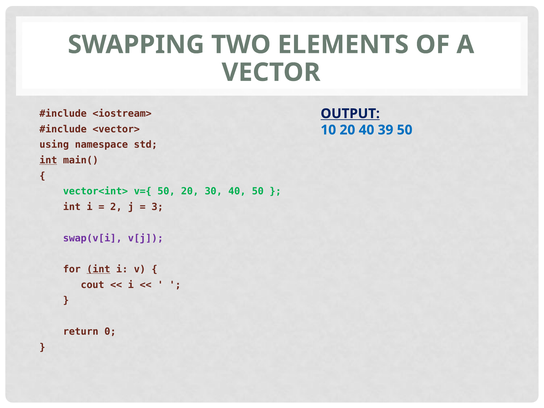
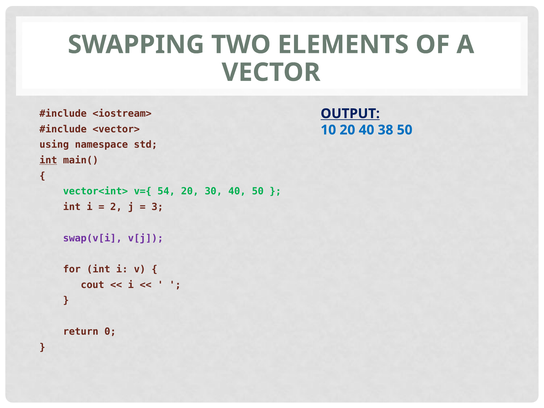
39: 39 -> 38
v={ 50: 50 -> 54
int at (98, 269) underline: present -> none
